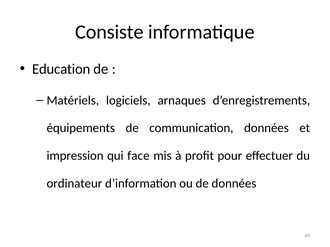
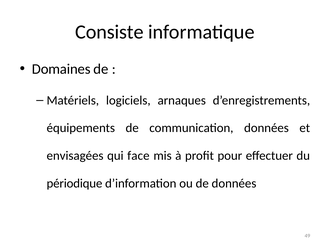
Education: Education -> Domaines
impression: impression -> envisagées
ordinateur: ordinateur -> périodique
